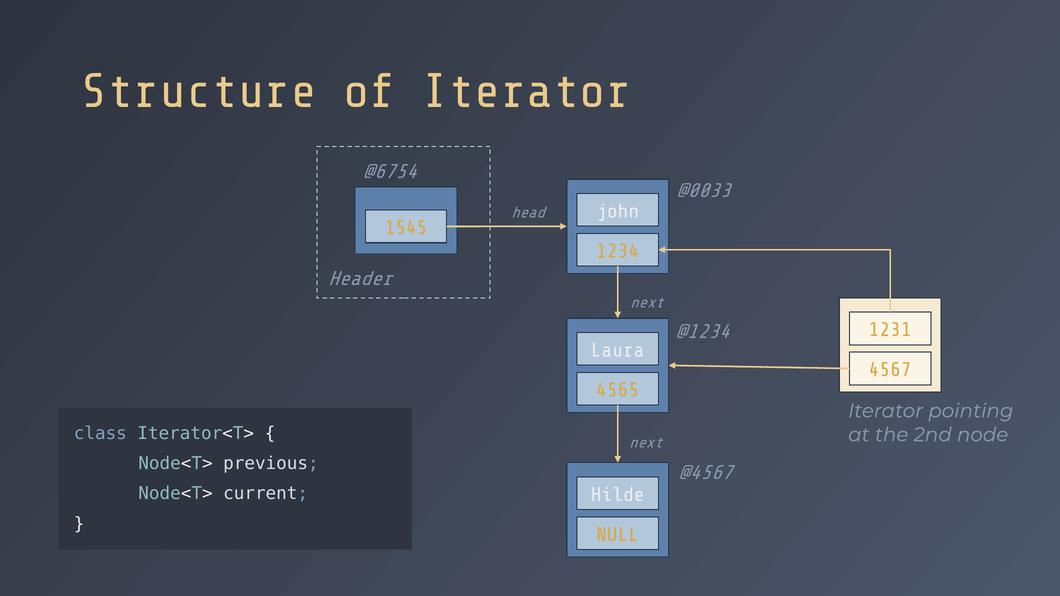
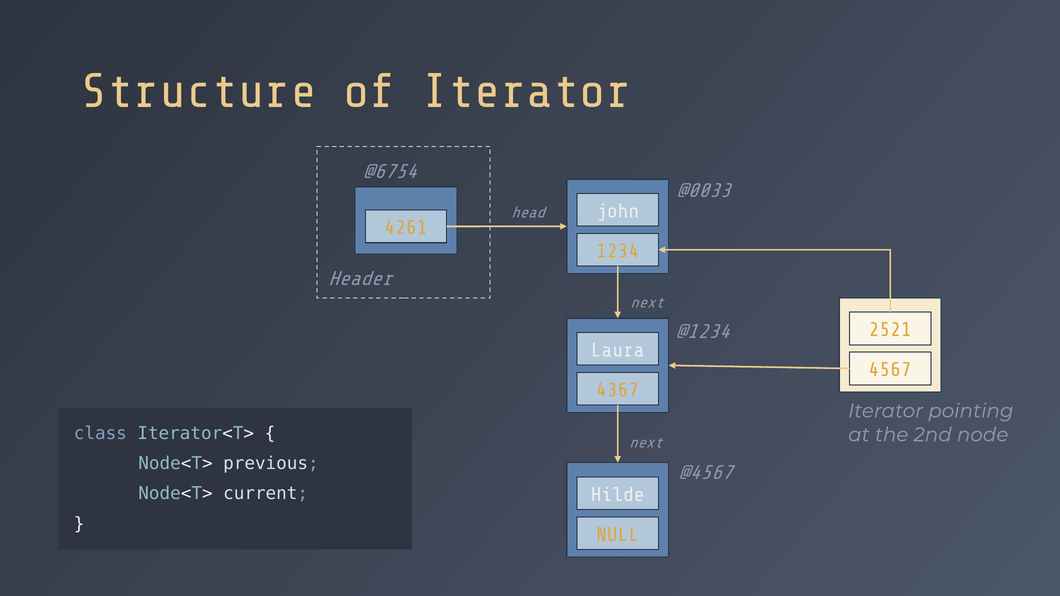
1545: 1545 -> 4261
1231: 1231 -> 2521
4565: 4565 -> 4367
